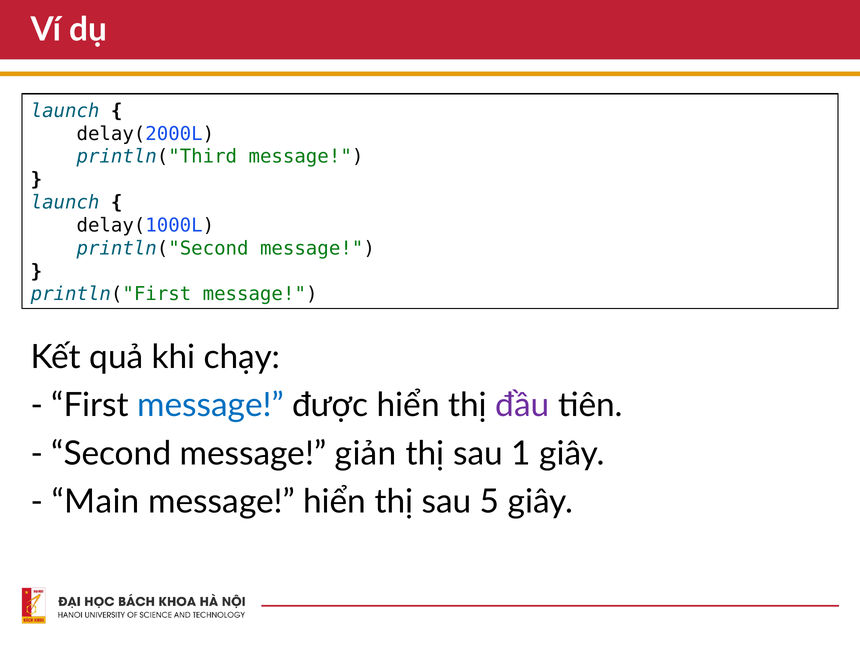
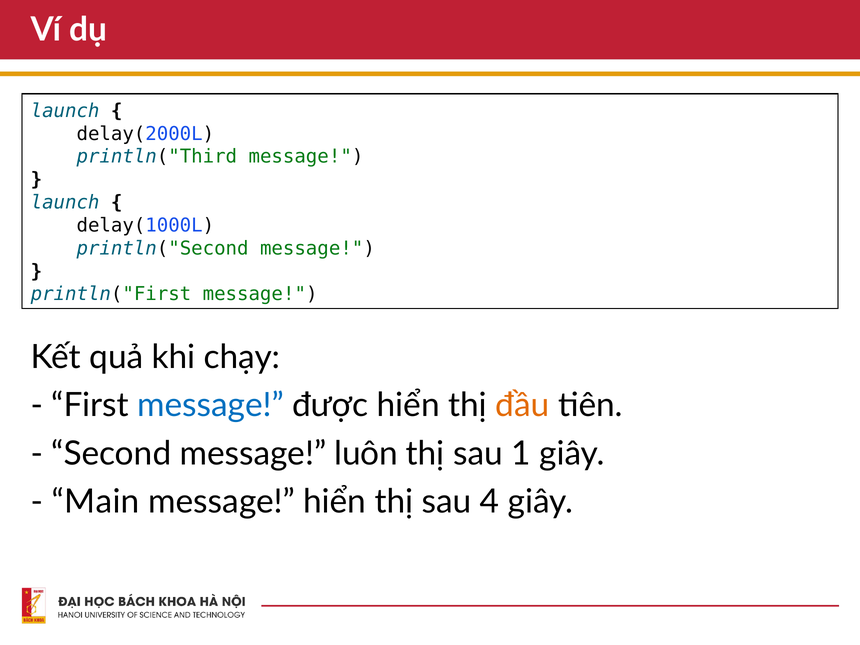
đầu colour: purple -> orange
giản: giản -> luôn
5: 5 -> 4
